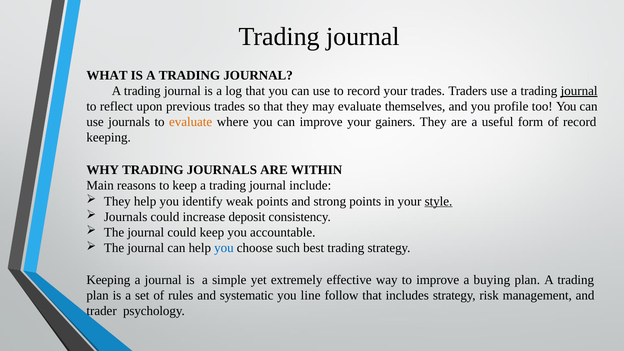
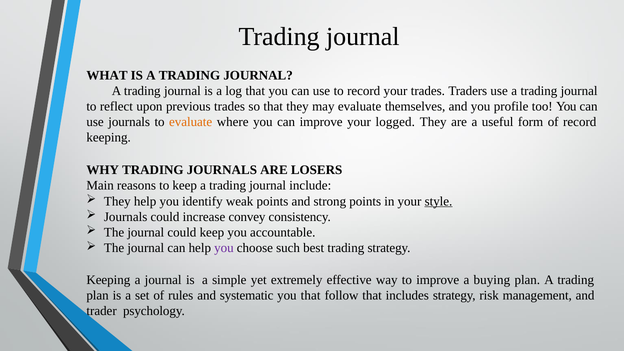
journal at (579, 91) underline: present -> none
gainers: gainers -> logged
WITHIN: WITHIN -> LOSERS
deposit: deposit -> convey
you at (224, 248) colour: blue -> purple
you line: line -> that
